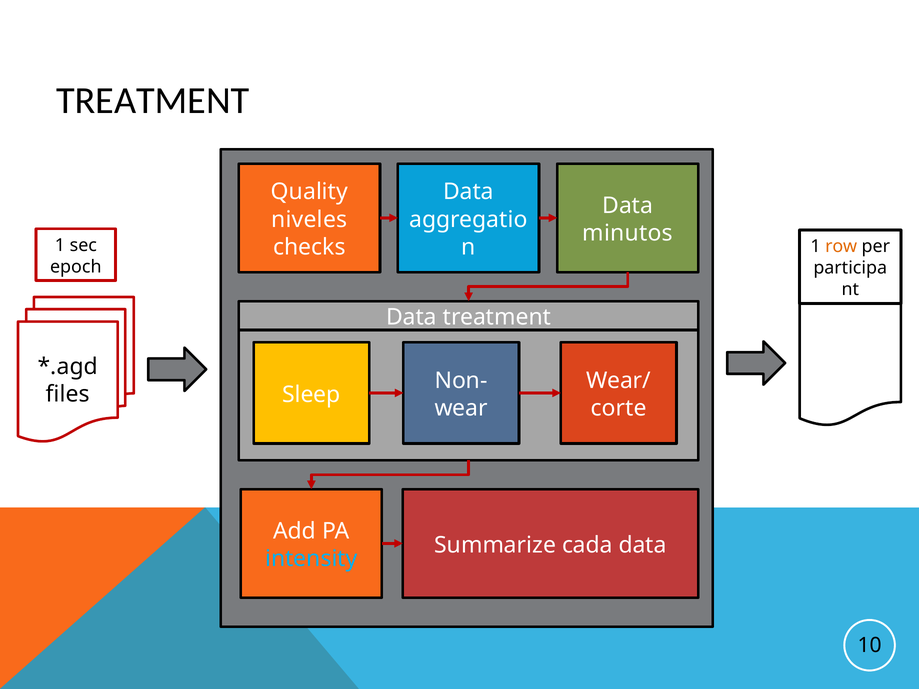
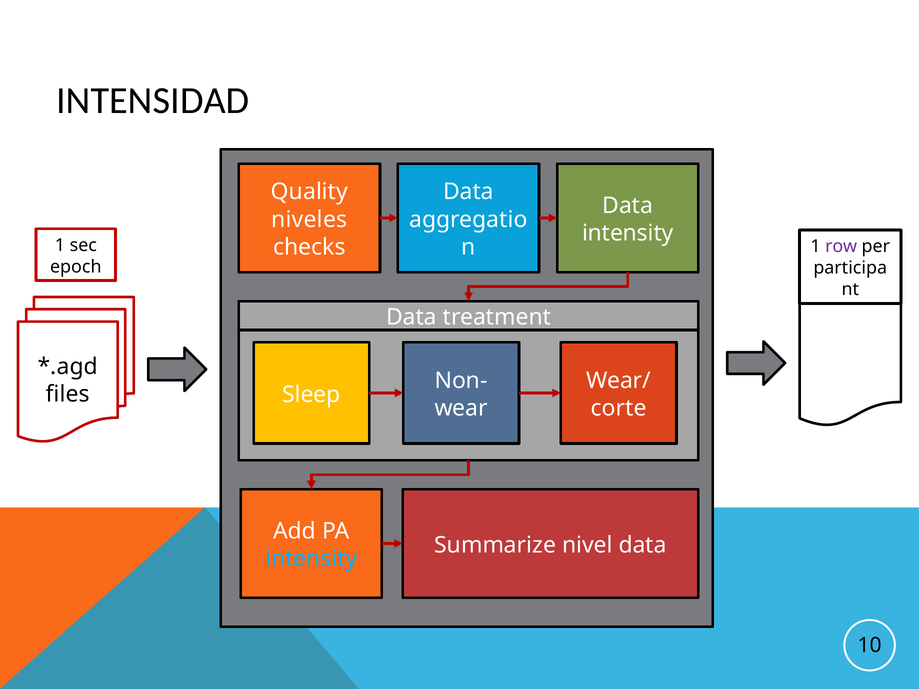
TREATMENT at (153, 101): TREATMENT -> INTENSIDAD
minutos at (628, 233): minutos -> intensity
row colour: orange -> purple
cada: cada -> nivel
